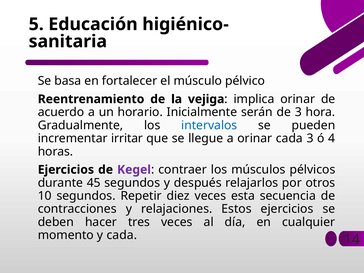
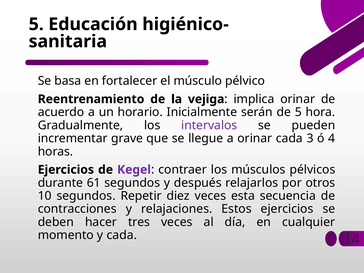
de 3: 3 -> 5
intervalos colour: blue -> purple
irritar: irritar -> grave
45: 45 -> 61
